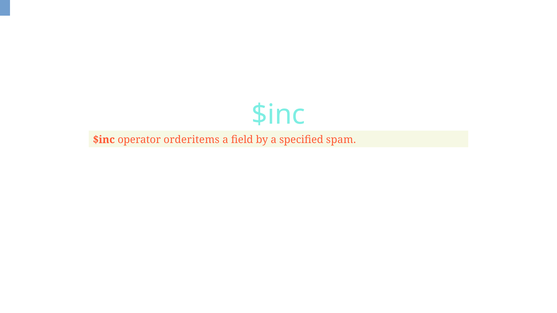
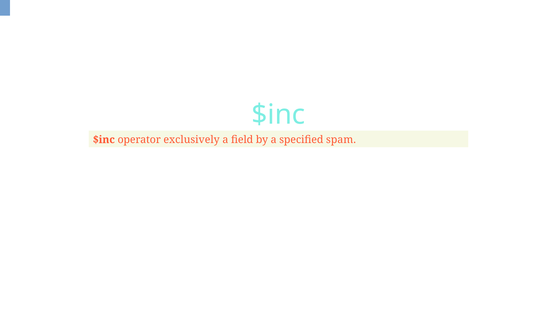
orderitems: orderitems -> exclusively
